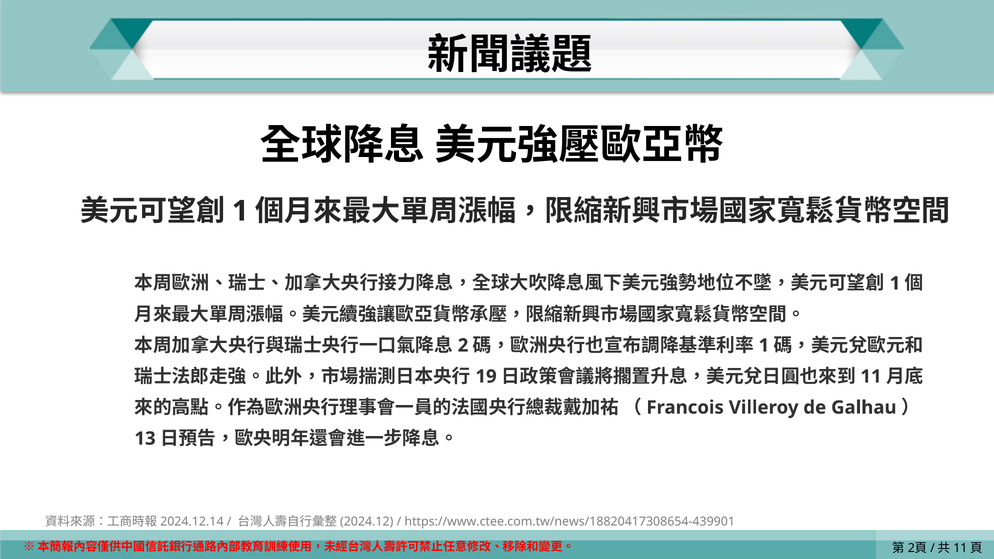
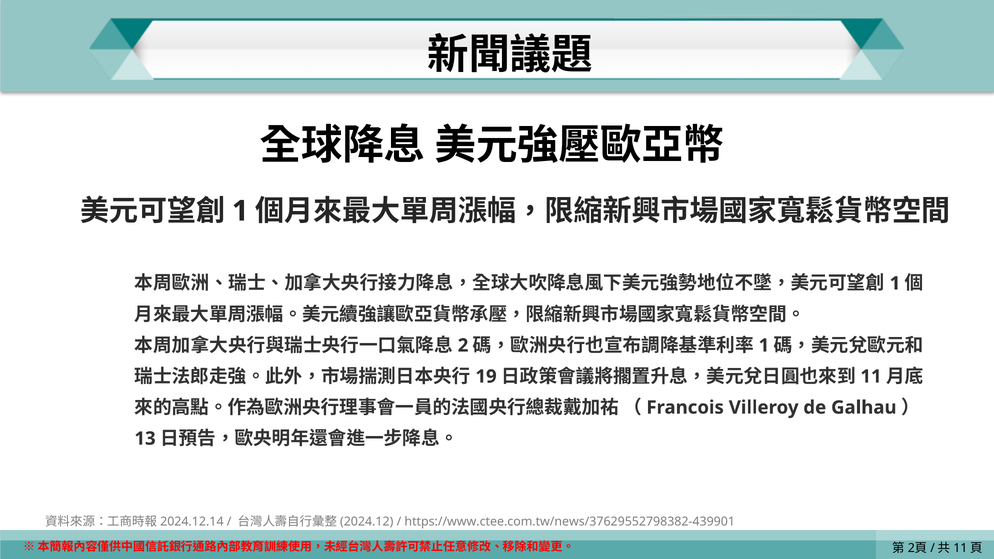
https://www.ctee.com.tw/news/18820417308654-439901: https://www.ctee.com.tw/news/18820417308654-439901 -> https://www.ctee.com.tw/news/37629552798382-439901
